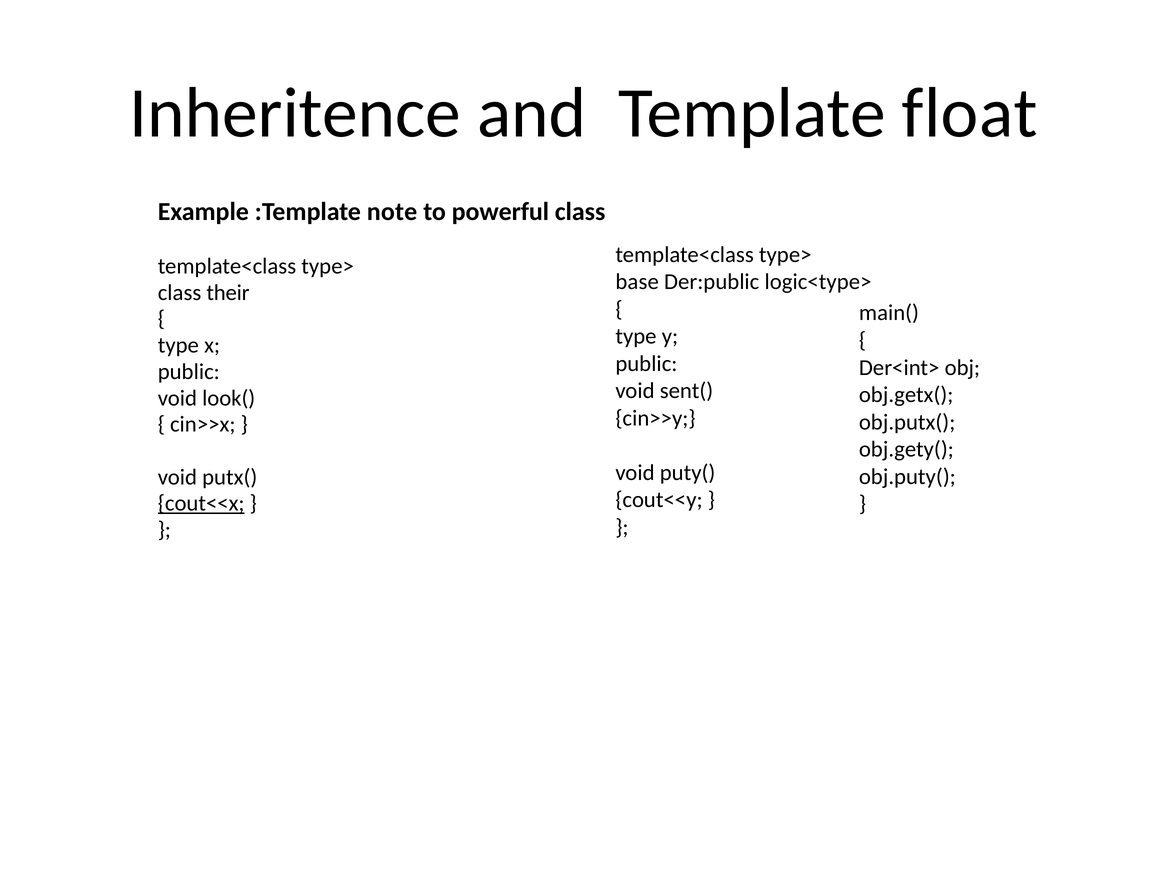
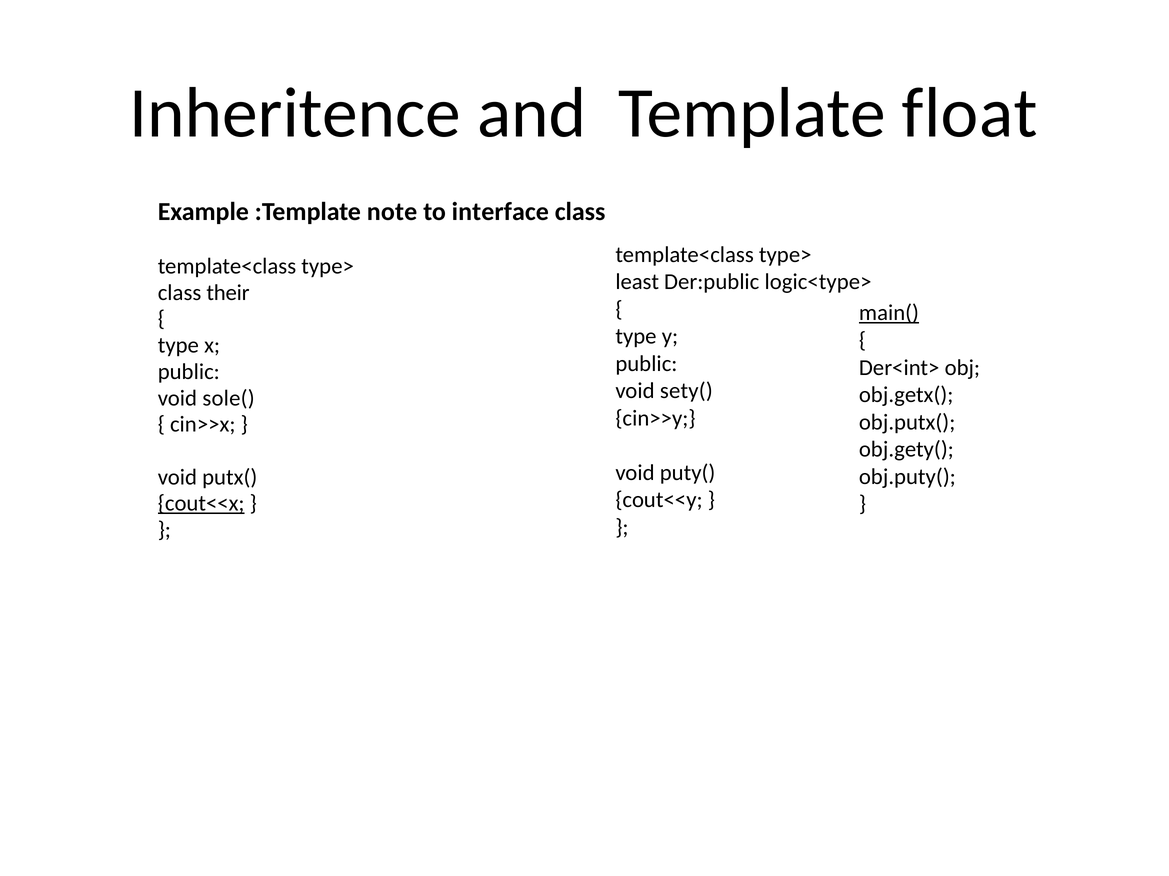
powerful: powerful -> interface
base: base -> least
main( underline: none -> present
sent(: sent( -> sety(
look(: look( -> sole(
